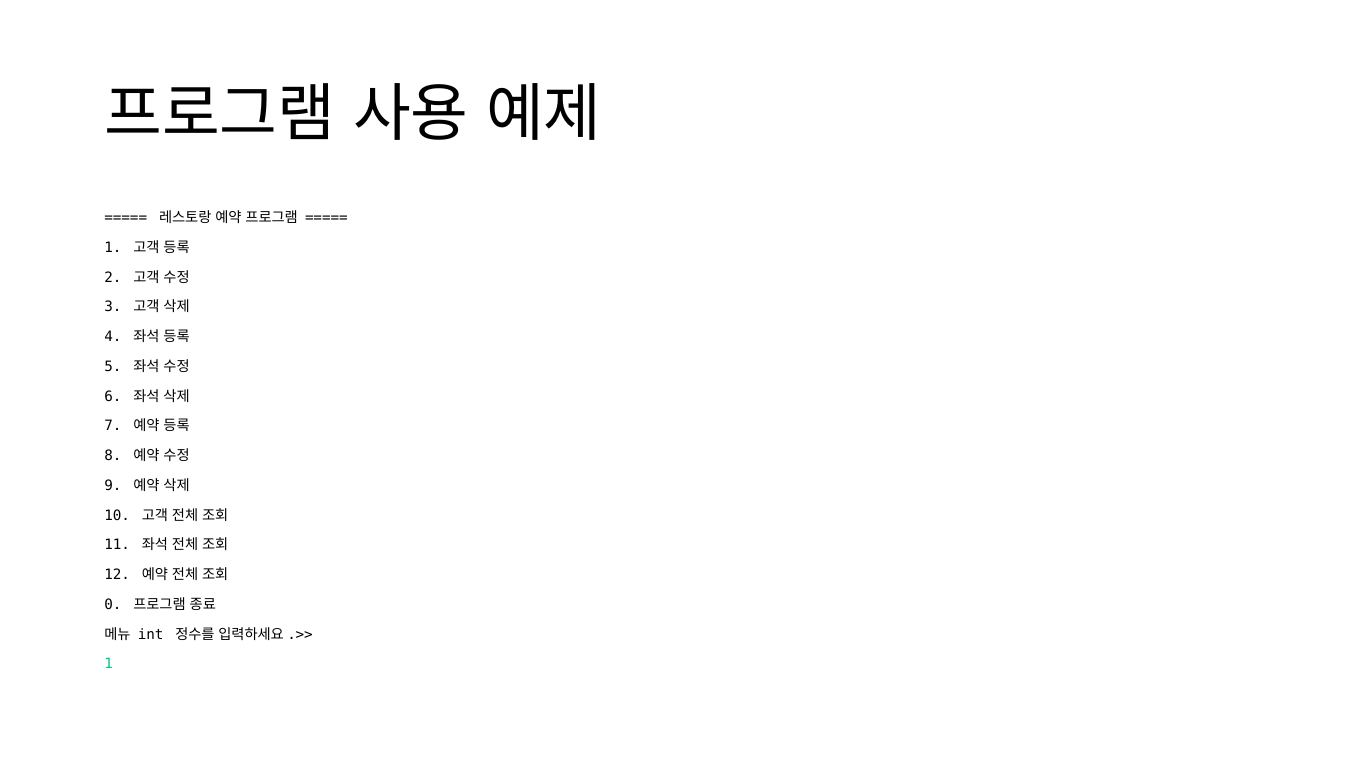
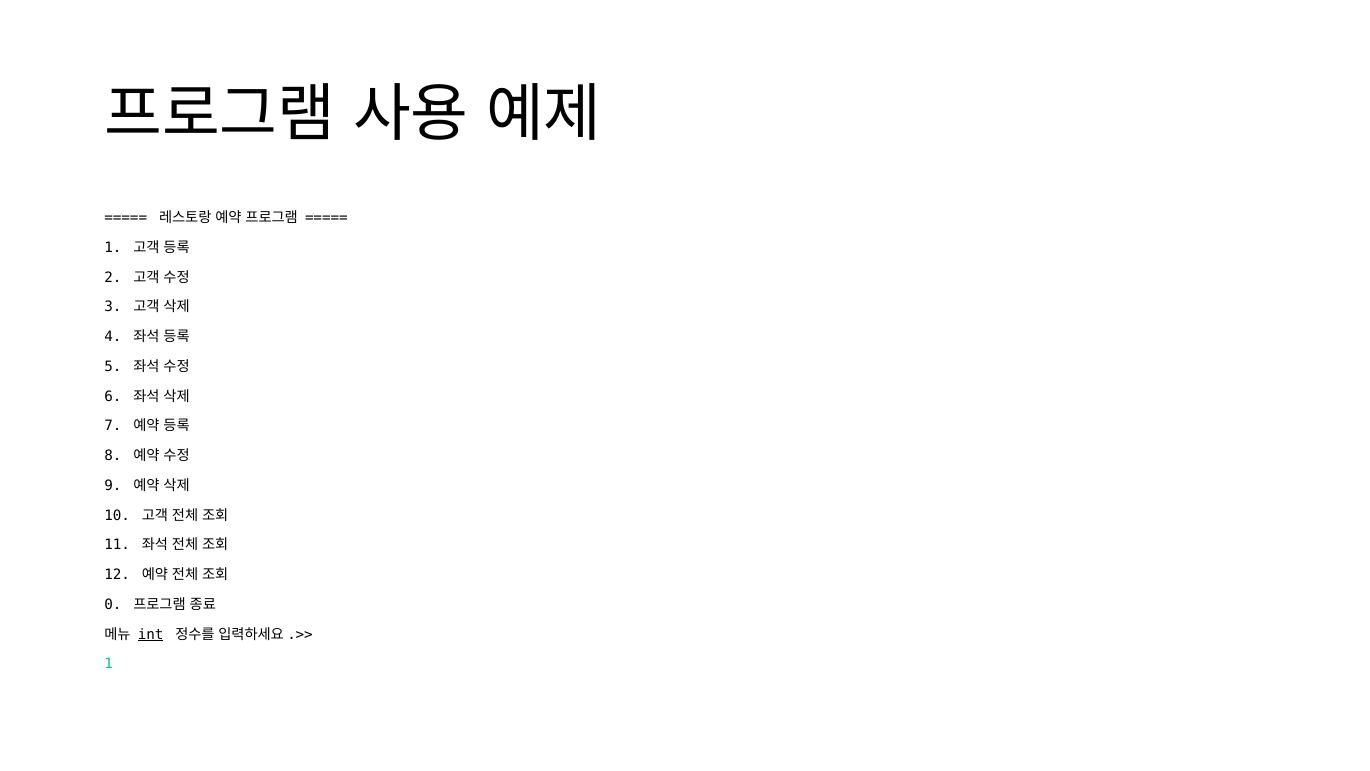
int underline: none -> present
